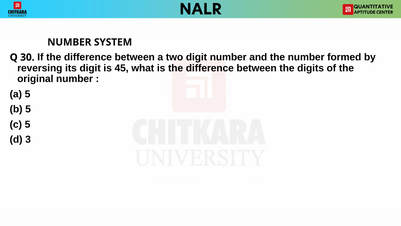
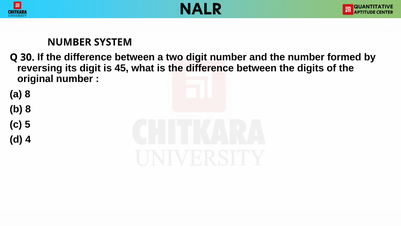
a 5: 5 -> 8
b 5: 5 -> 8
3: 3 -> 4
